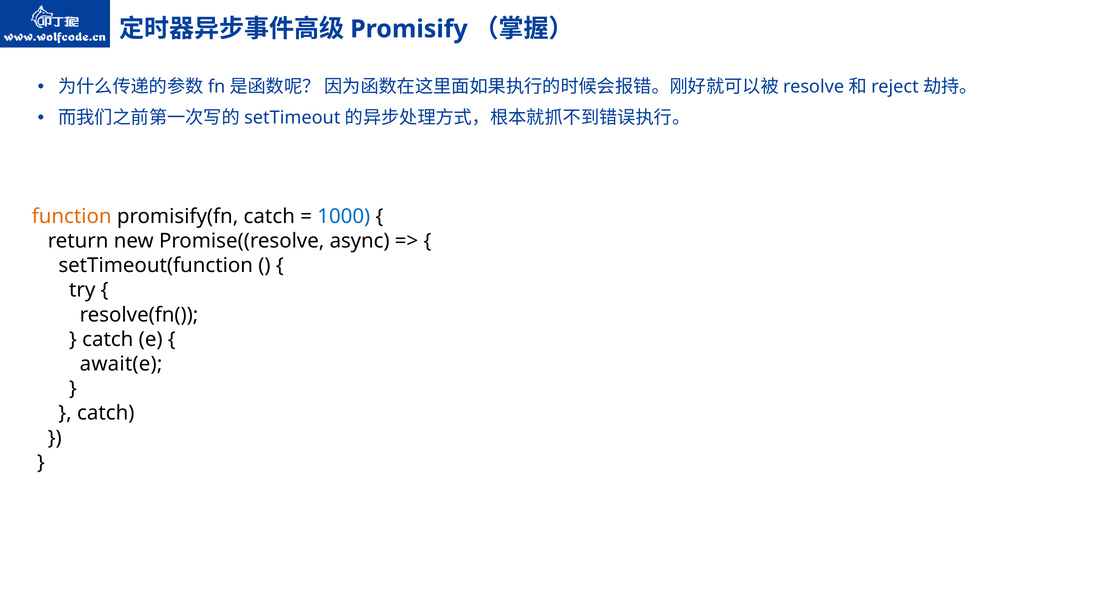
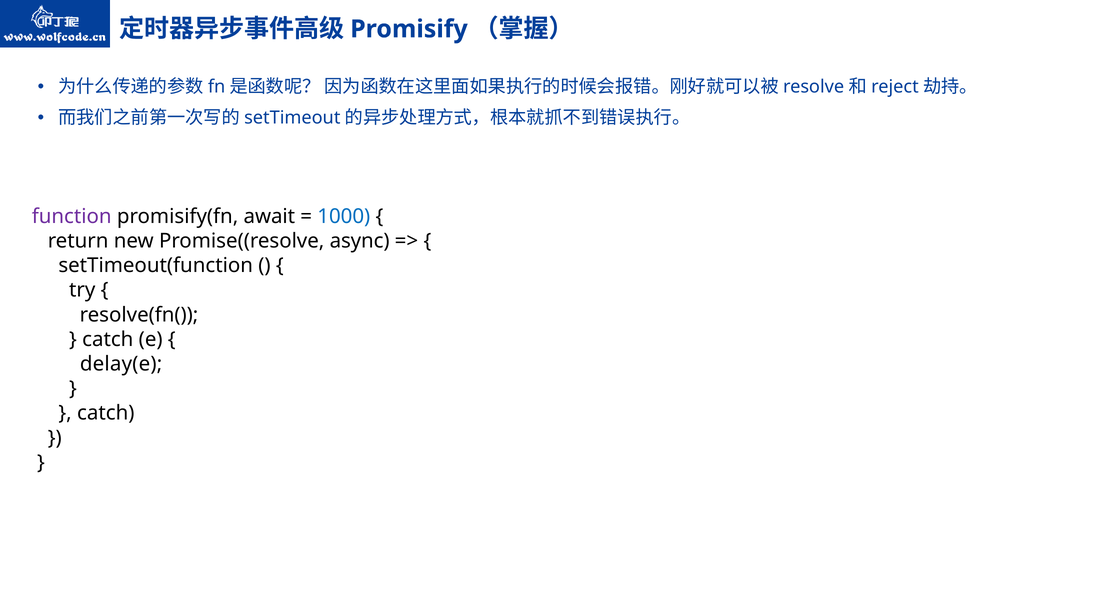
function colour: orange -> purple
promisify(fn catch: catch -> await
await(e: await(e -> delay(e
